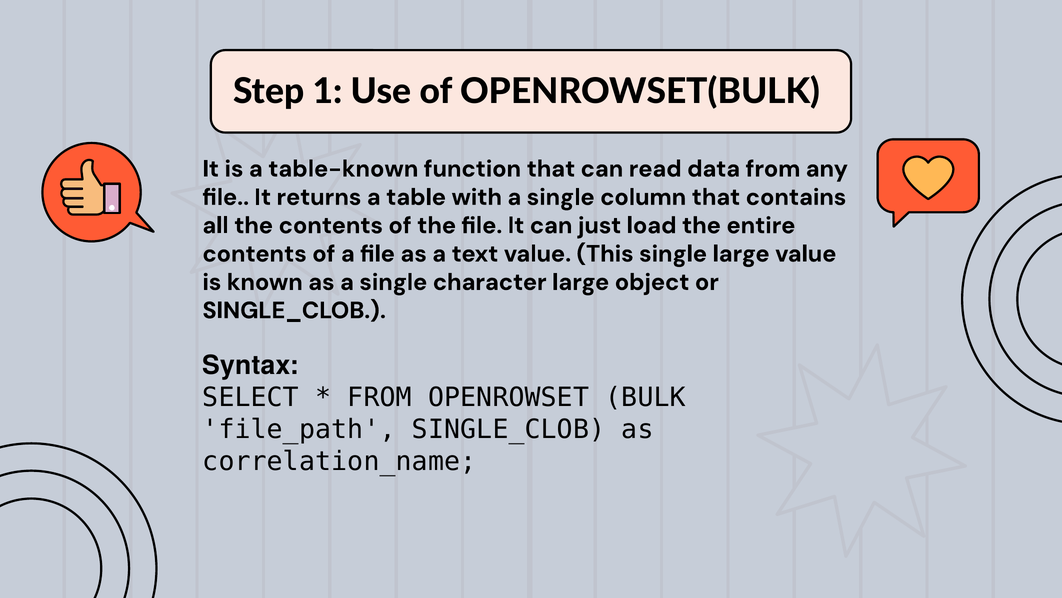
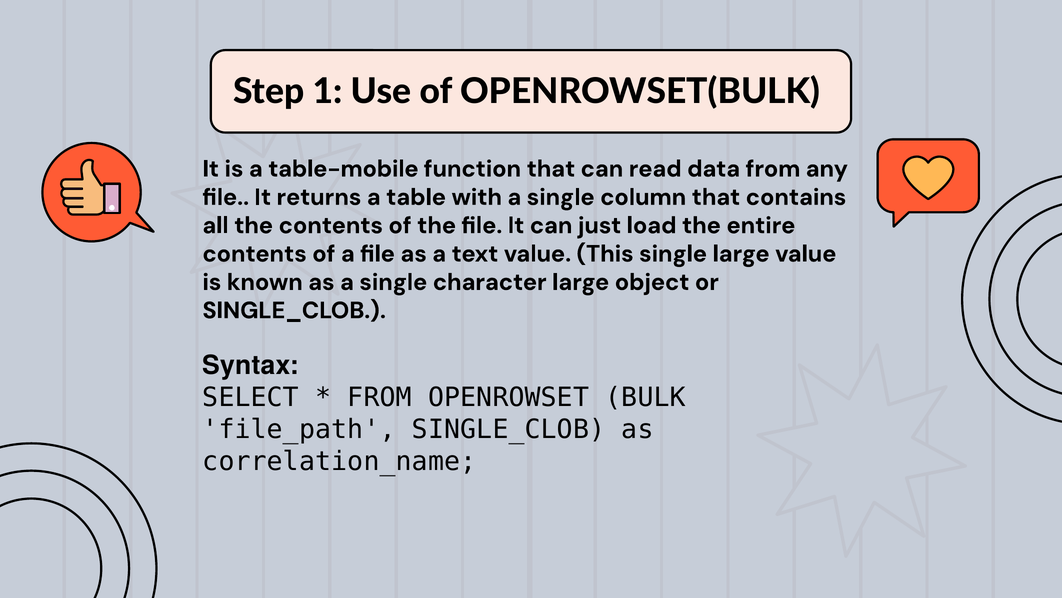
table-known: table-known -> table-mobile
